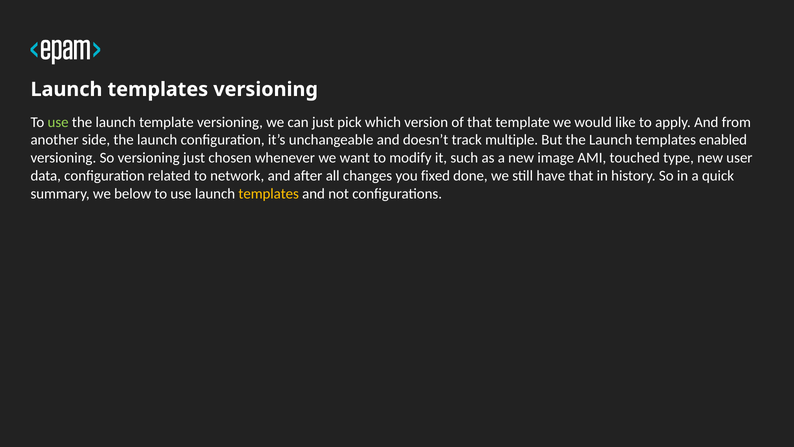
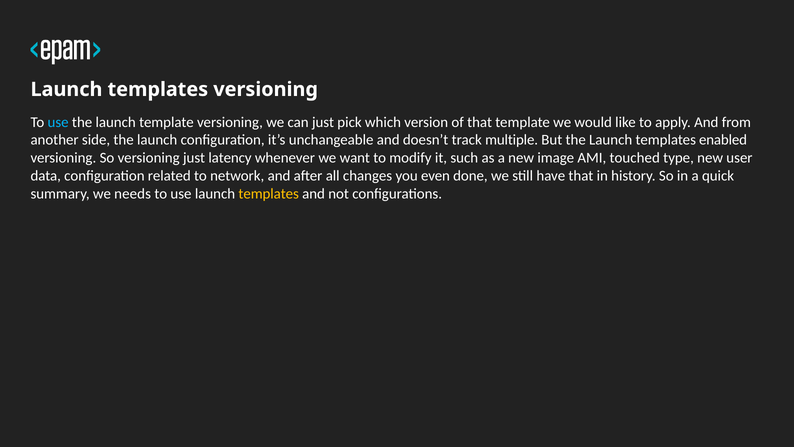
use at (58, 122) colour: light green -> light blue
chosen: chosen -> latency
fixed: fixed -> even
below: below -> needs
